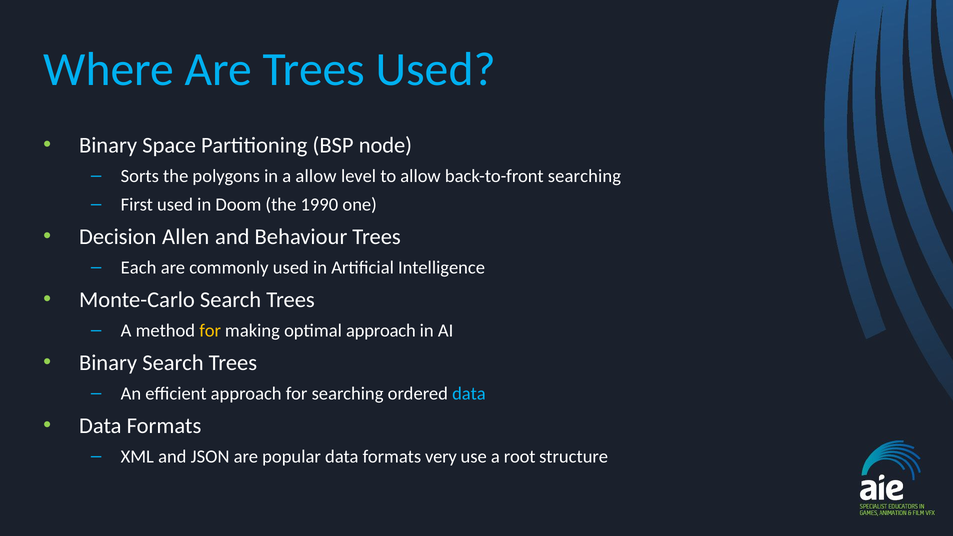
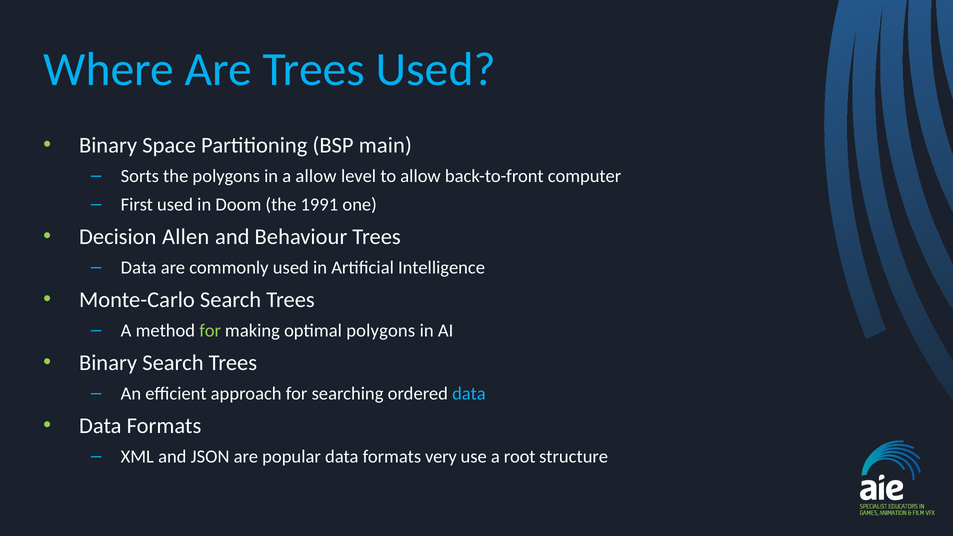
node: node -> main
back-to-front searching: searching -> computer
1990: 1990 -> 1991
Each at (139, 268): Each -> Data
for at (210, 331) colour: yellow -> light green
optimal approach: approach -> polygons
